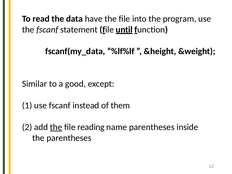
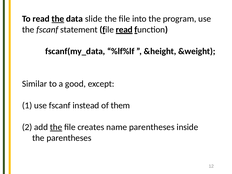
the at (58, 19) underline: none -> present
have: have -> slide
file until: until -> read
reading: reading -> creates
